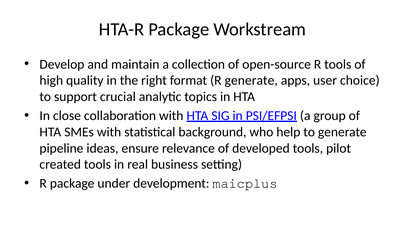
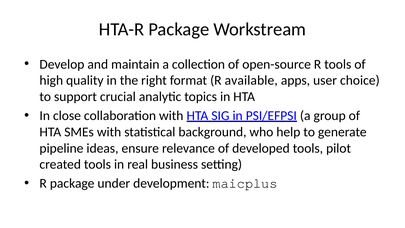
R generate: generate -> available
